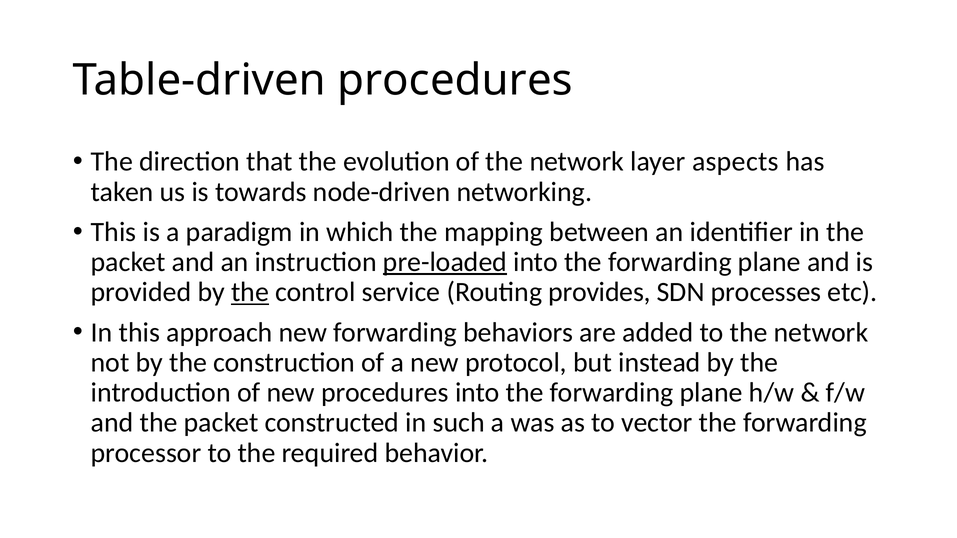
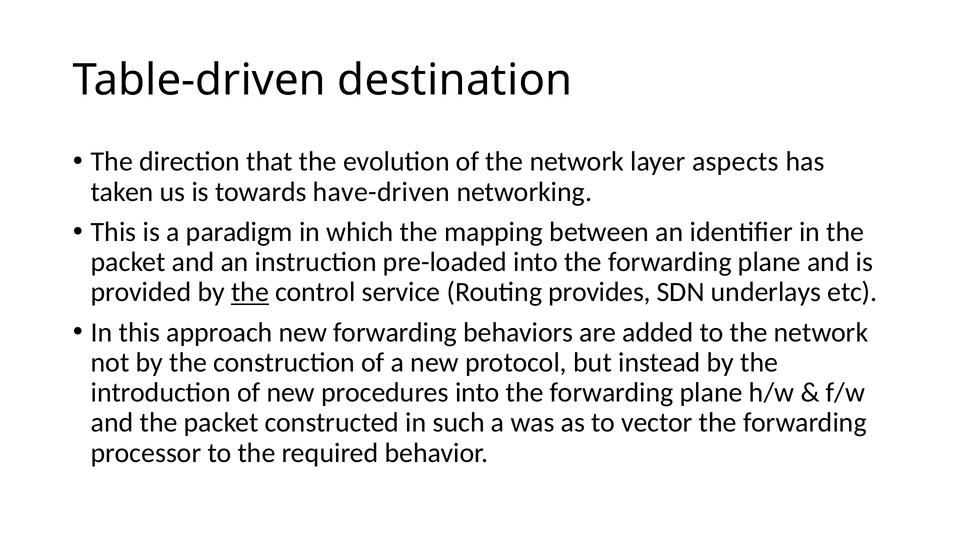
Table-driven procedures: procedures -> destination
node-driven: node-driven -> have-driven
pre-loaded underline: present -> none
processes: processes -> underlays
